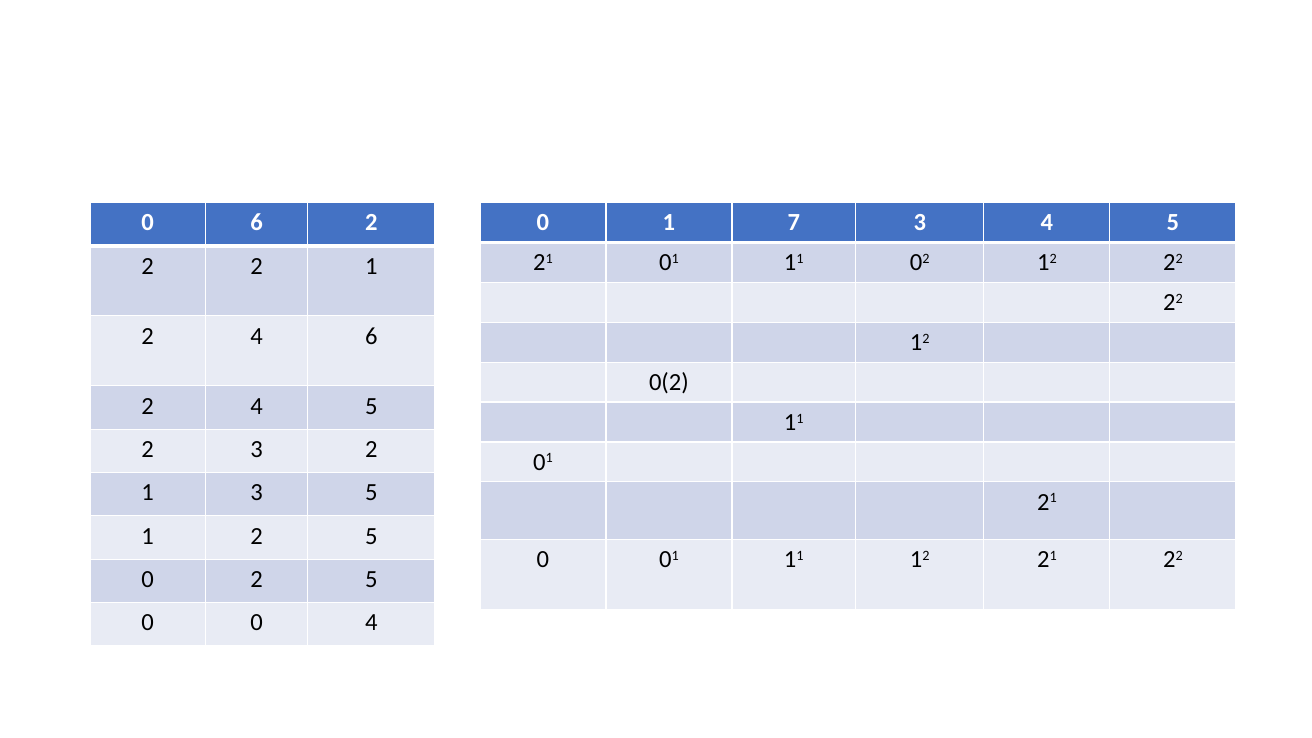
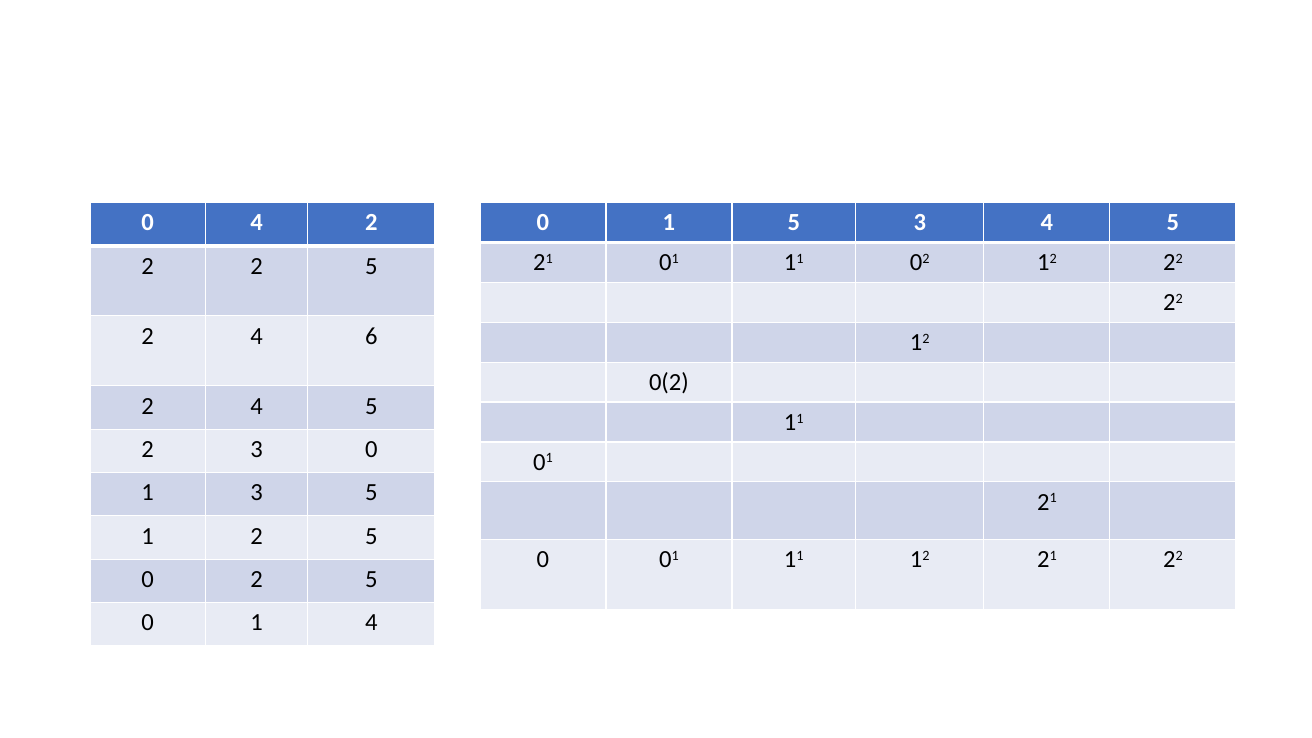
0 6: 6 -> 4
1 7: 7 -> 5
2 2 1: 1 -> 5
3 2: 2 -> 0
0 at (256, 623): 0 -> 1
